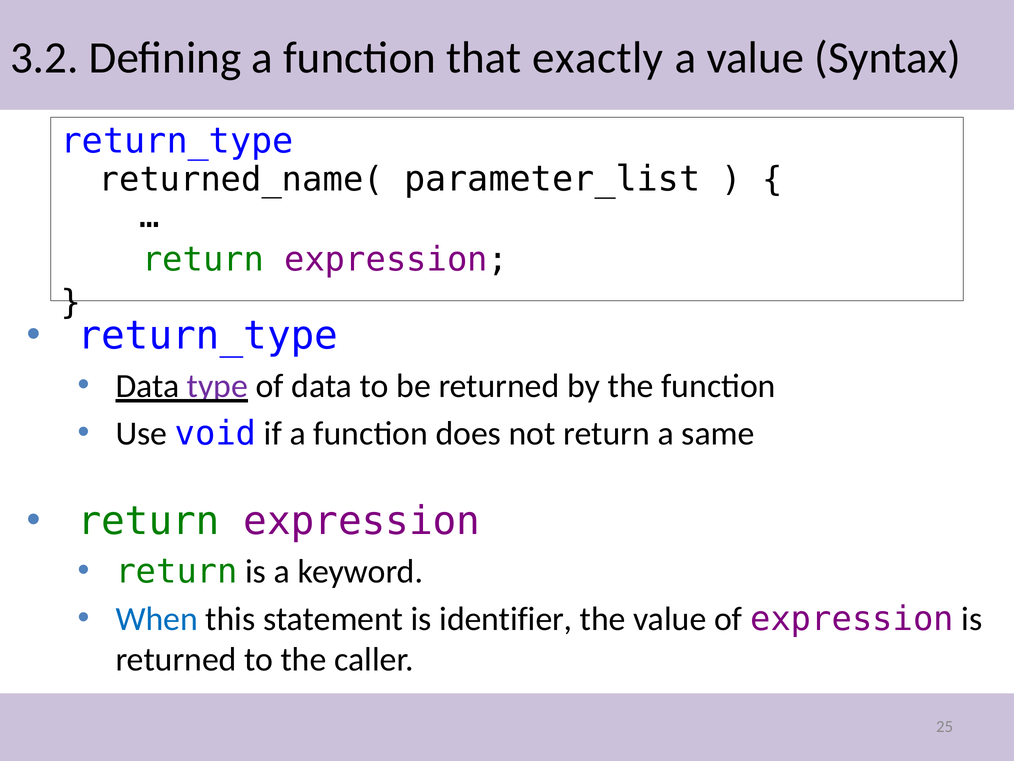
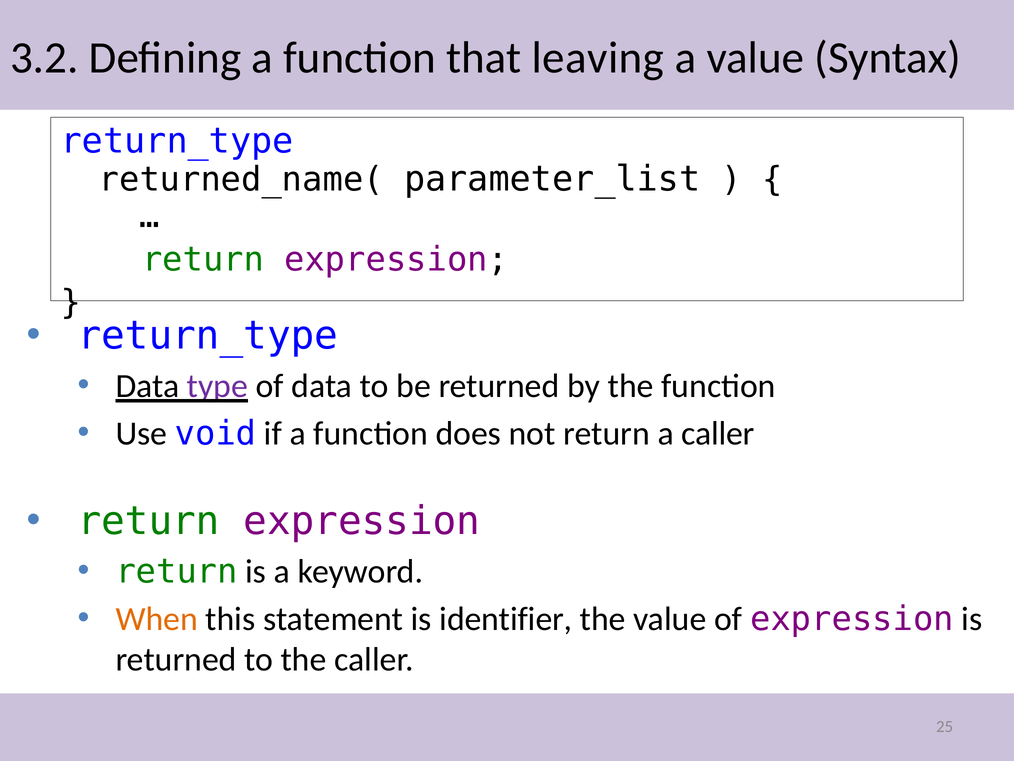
exactly: exactly -> leaving
a same: same -> caller
When colour: blue -> orange
